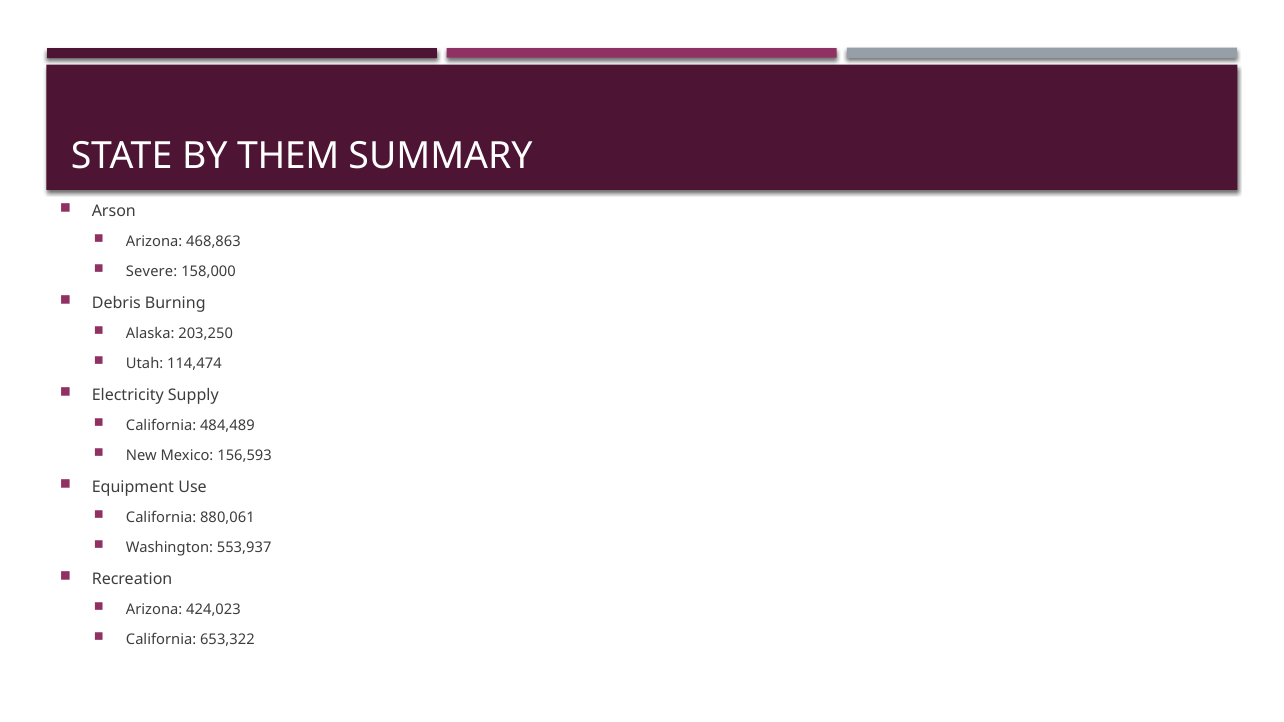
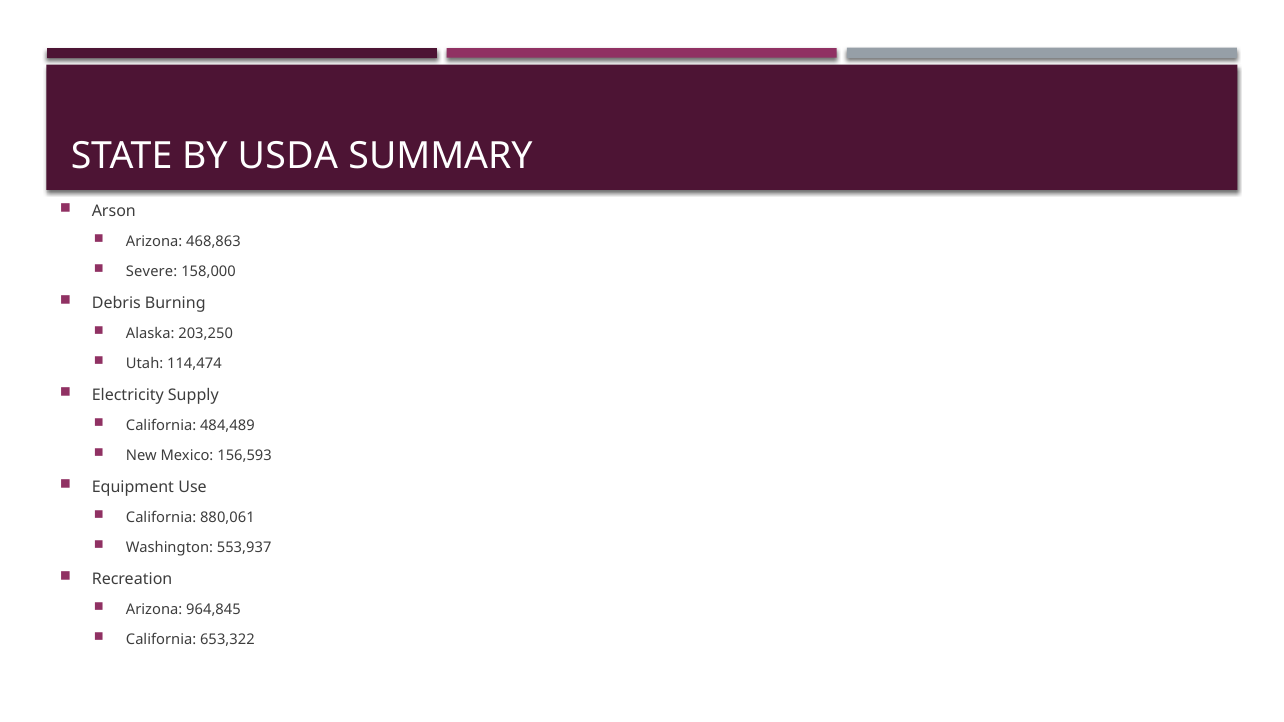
THEM: THEM -> USDA
424,023: 424,023 -> 964,845
